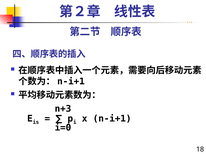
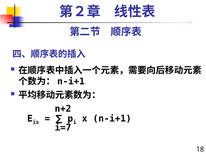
n+3: n+3 -> n+2
i=0: i=0 -> i=7
